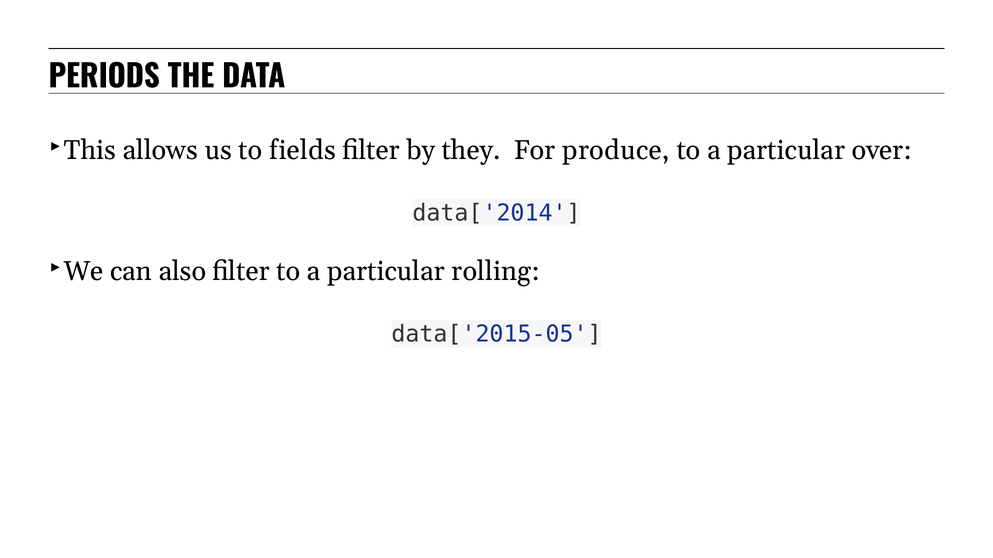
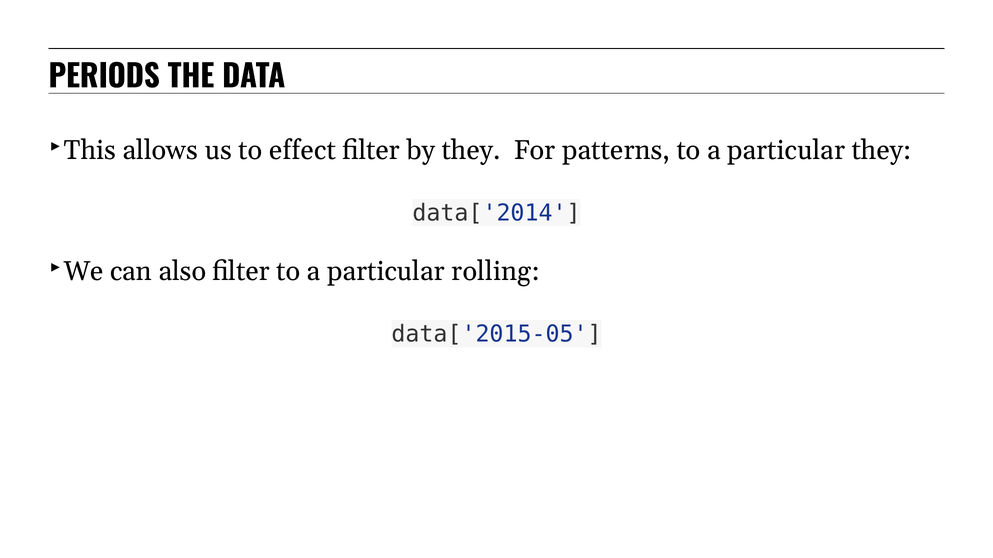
fields: fields -> effect
produce: produce -> patterns
particular over: over -> they
